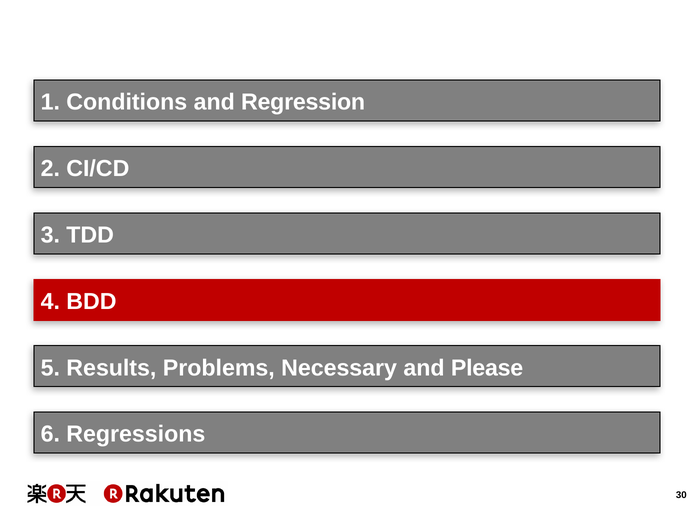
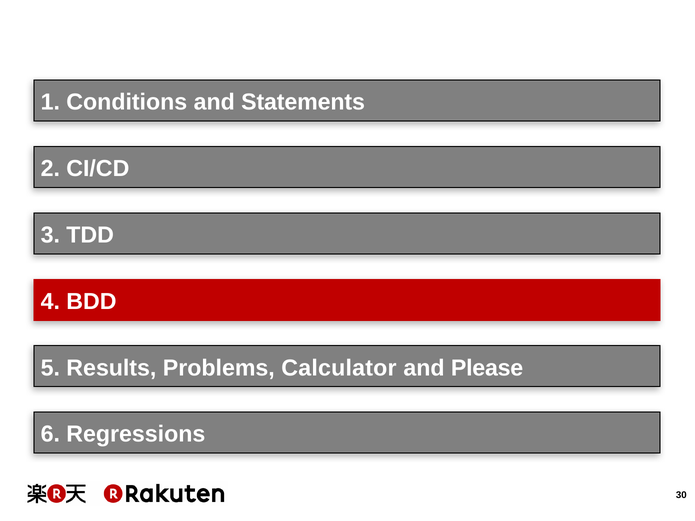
Regression: Regression -> Statements
Necessary: Necessary -> Calculator
